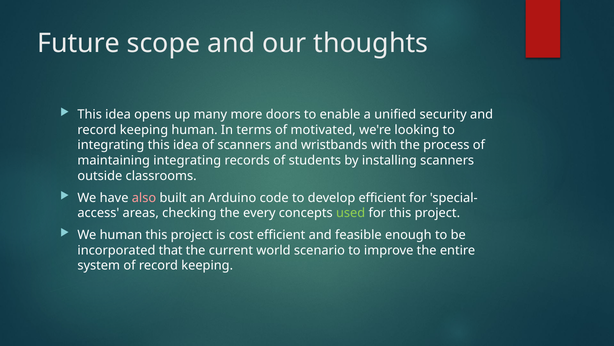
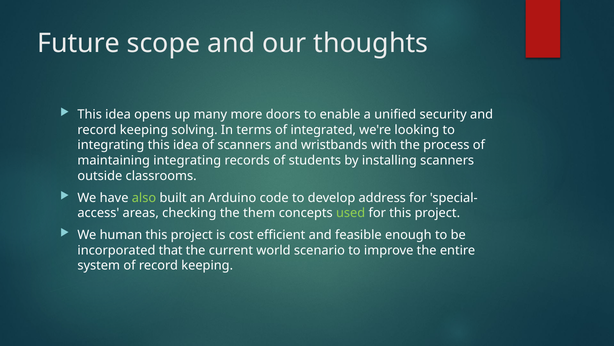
keeping human: human -> solving
motivated: motivated -> integrated
also colour: pink -> light green
develop efficient: efficient -> address
every: every -> them
